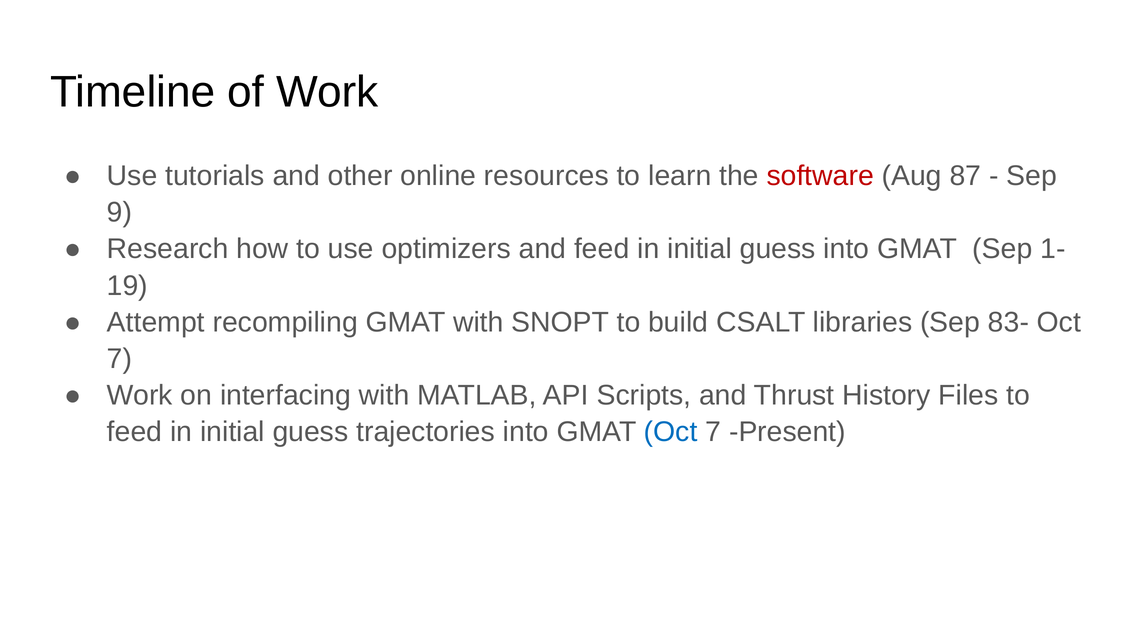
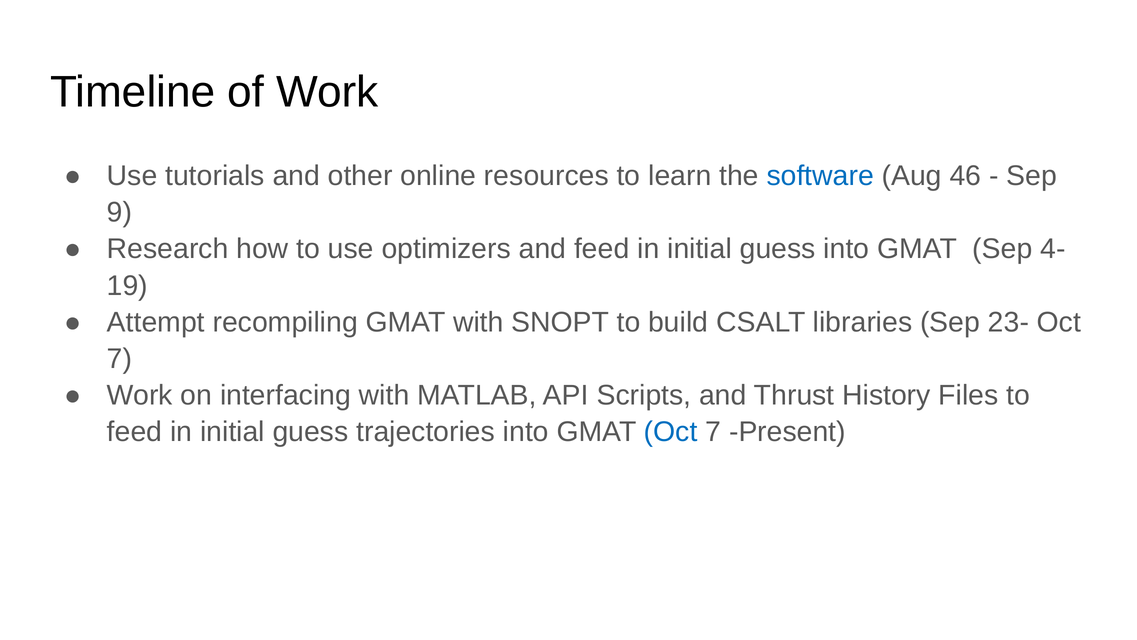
software colour: red -> blue
87: 87 -> 46
1-: 1- -> 4-
83-: 83- -> 23-
